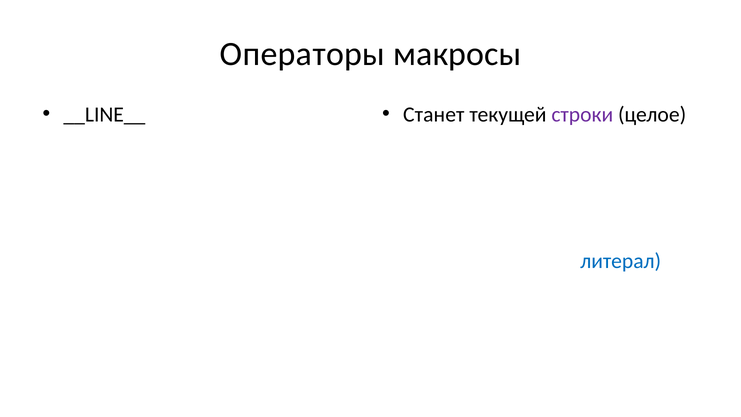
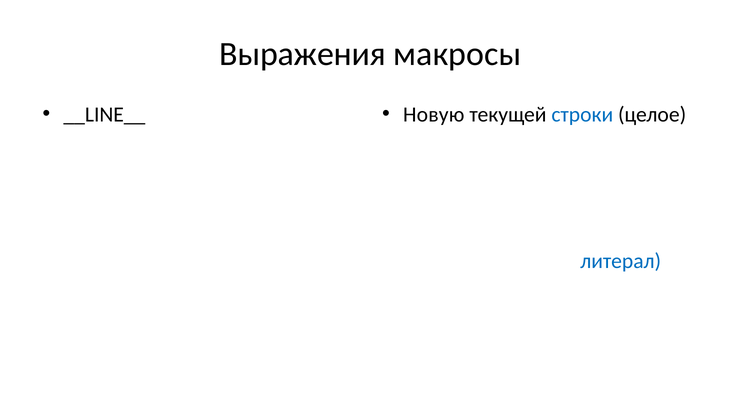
Операторы: Операторы -> Выражения
Станет: Станет -> Новую
строки colour: purple -> blue
